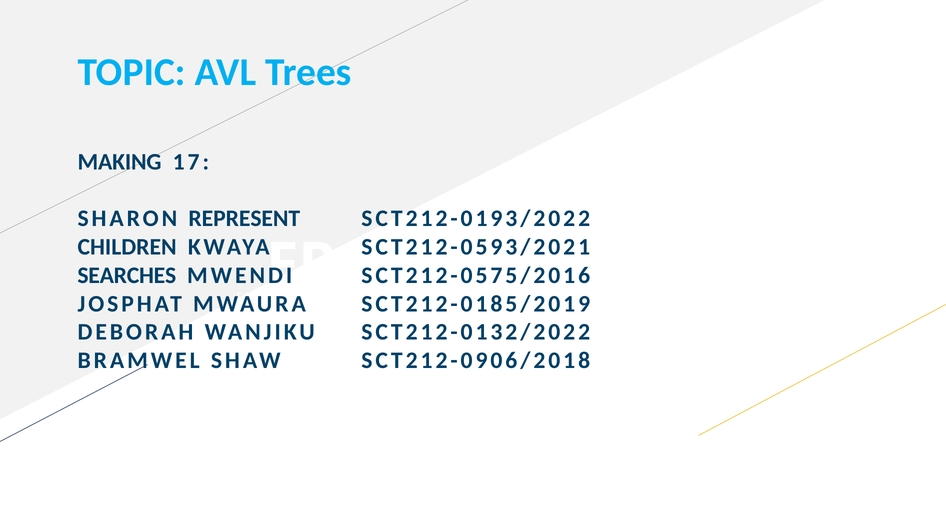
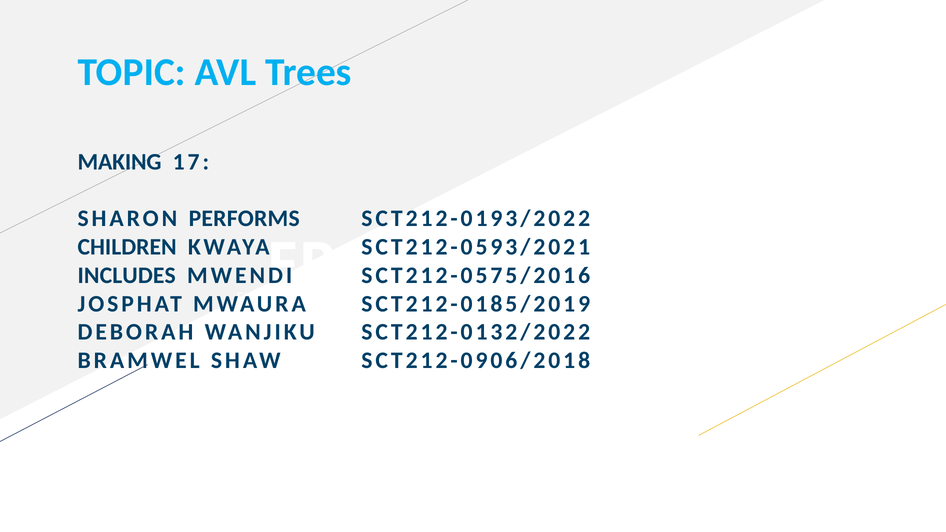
REPRESENT: REPRESENT -> PERFORMS
SEARCHES: SEARCHES -> INCLUDES
